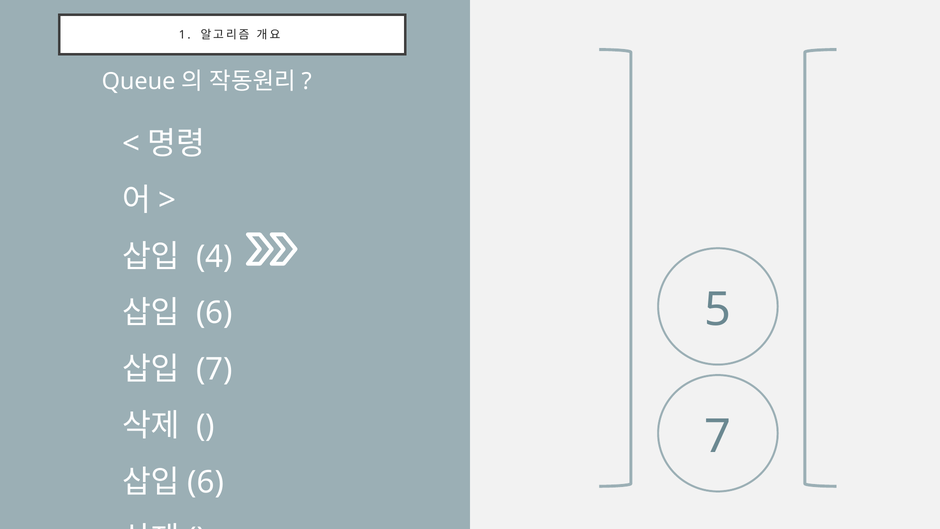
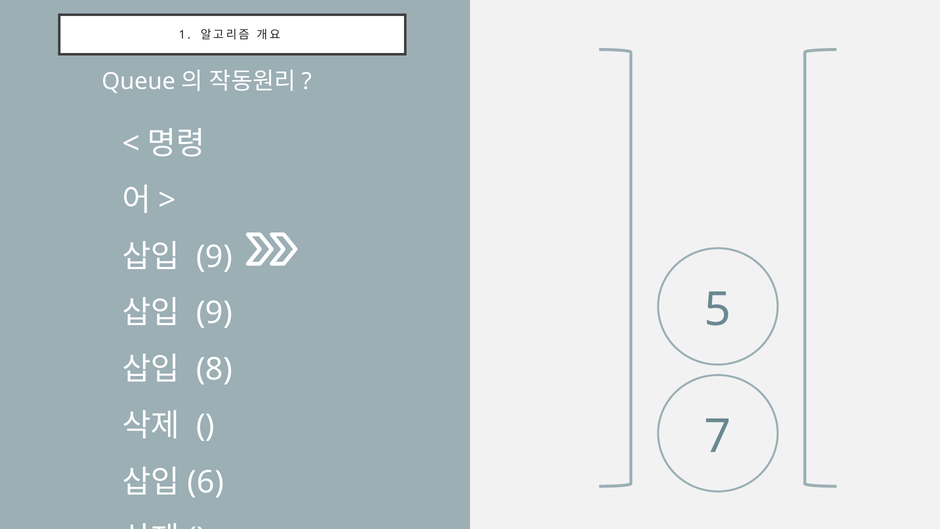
4 at (214, 257): 4 -> 9
6 at (214, 313): 6 -> 9
7 at (214, 369): 7 -> 8
